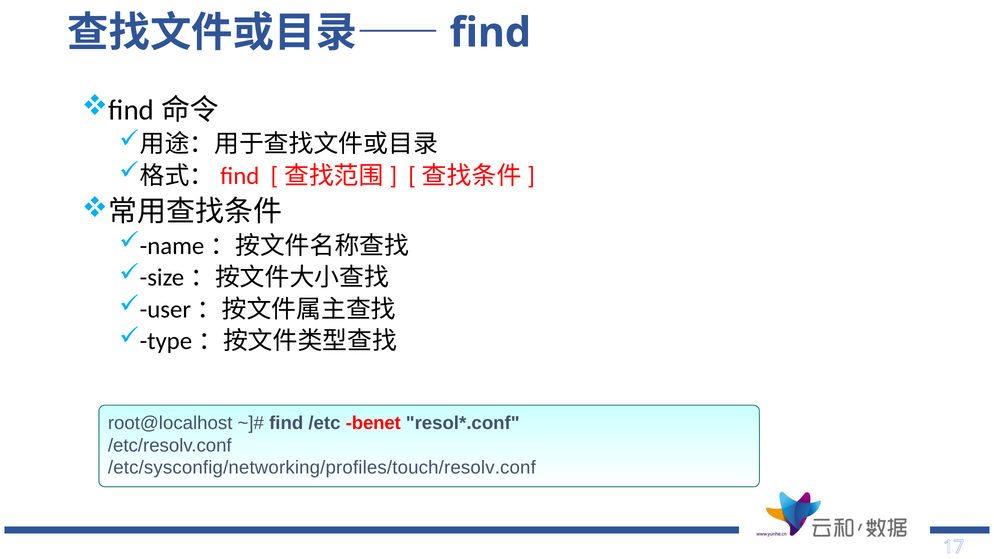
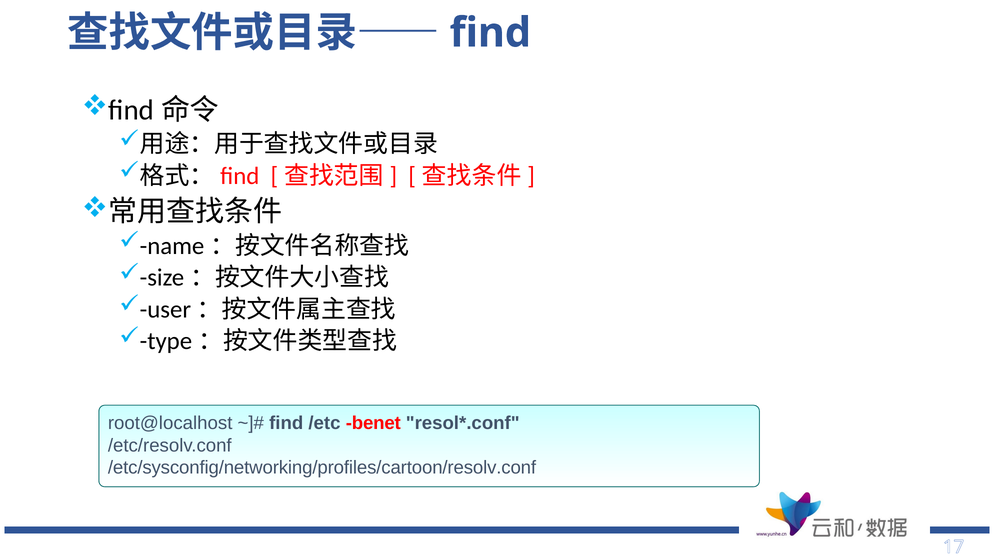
/etc/sysconfig/networking/profiles/touch/resolv.conf: /etc/sysconfig/networking/profiles/touch/resolv.conf -> /etc/sysconfig/networking/profiles/cartoon/resolv.conf
